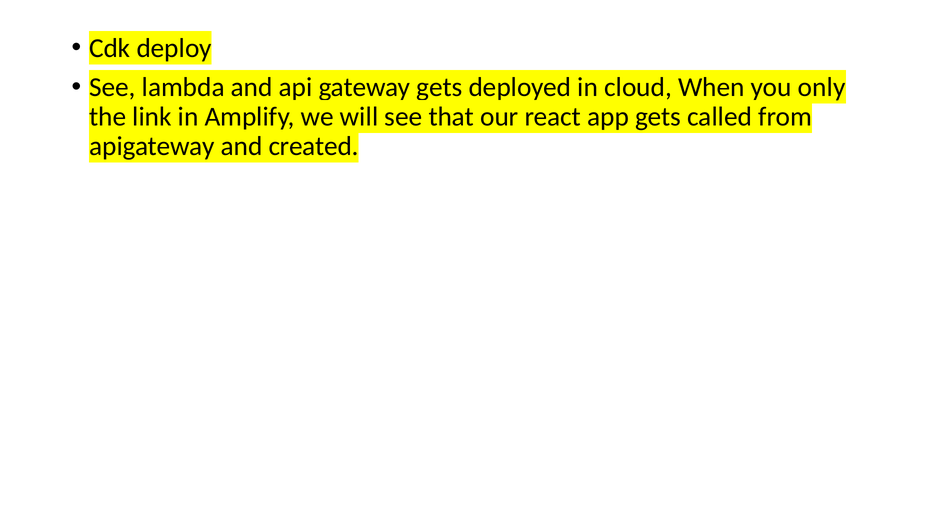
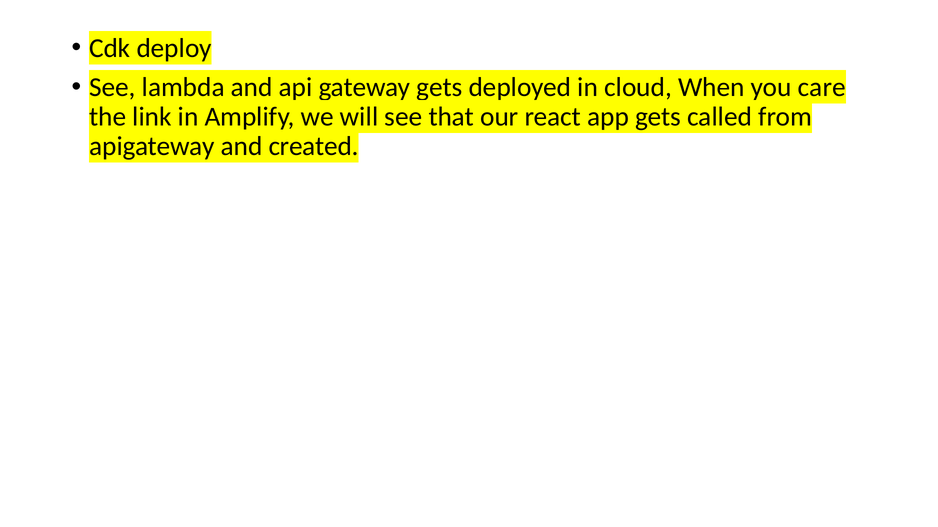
only: only -> care
